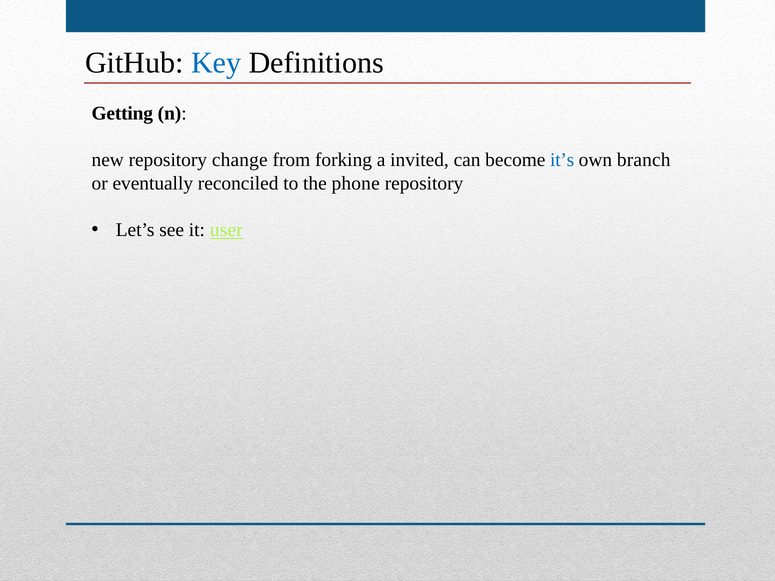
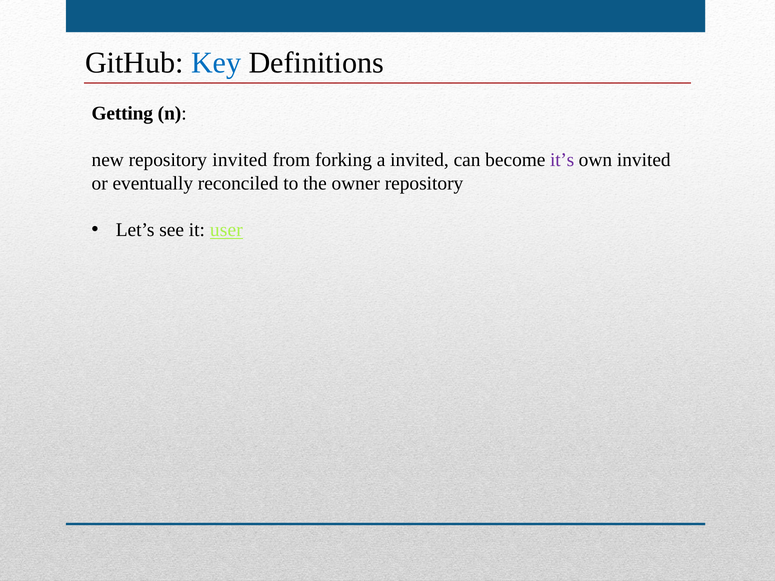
repository change: change -> invited
it’s colour: blue -> purple
own branch: branch -> invited
phone: phone -> owner
